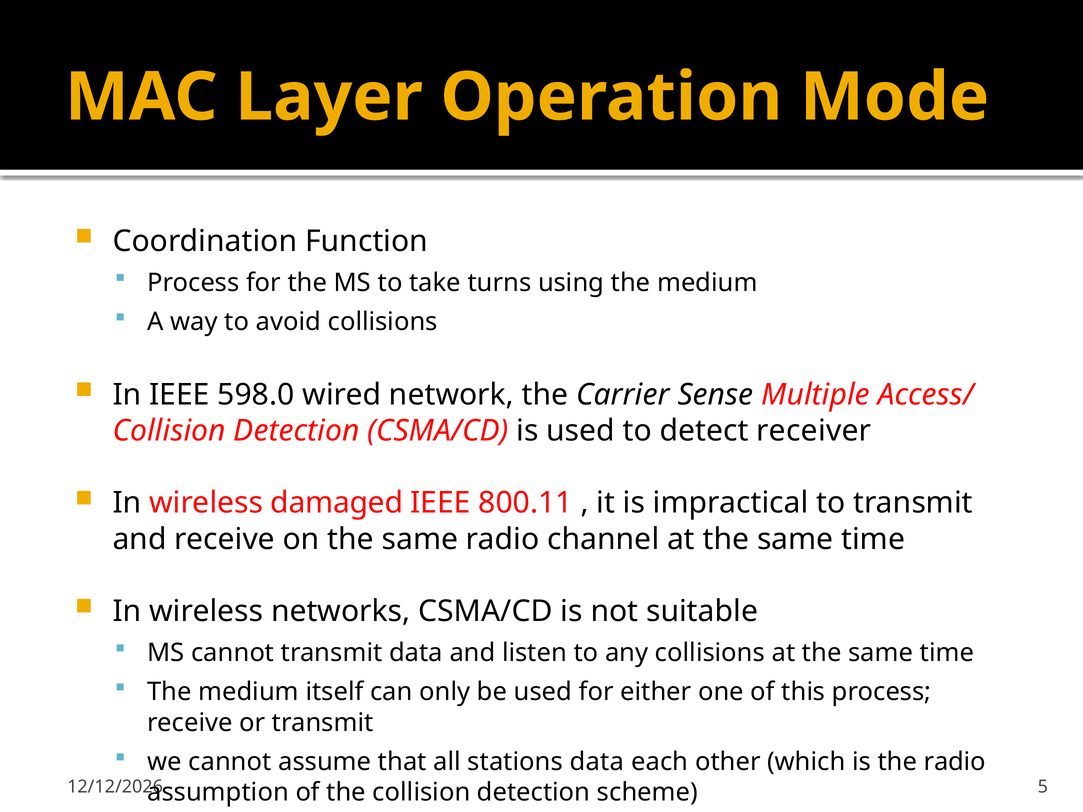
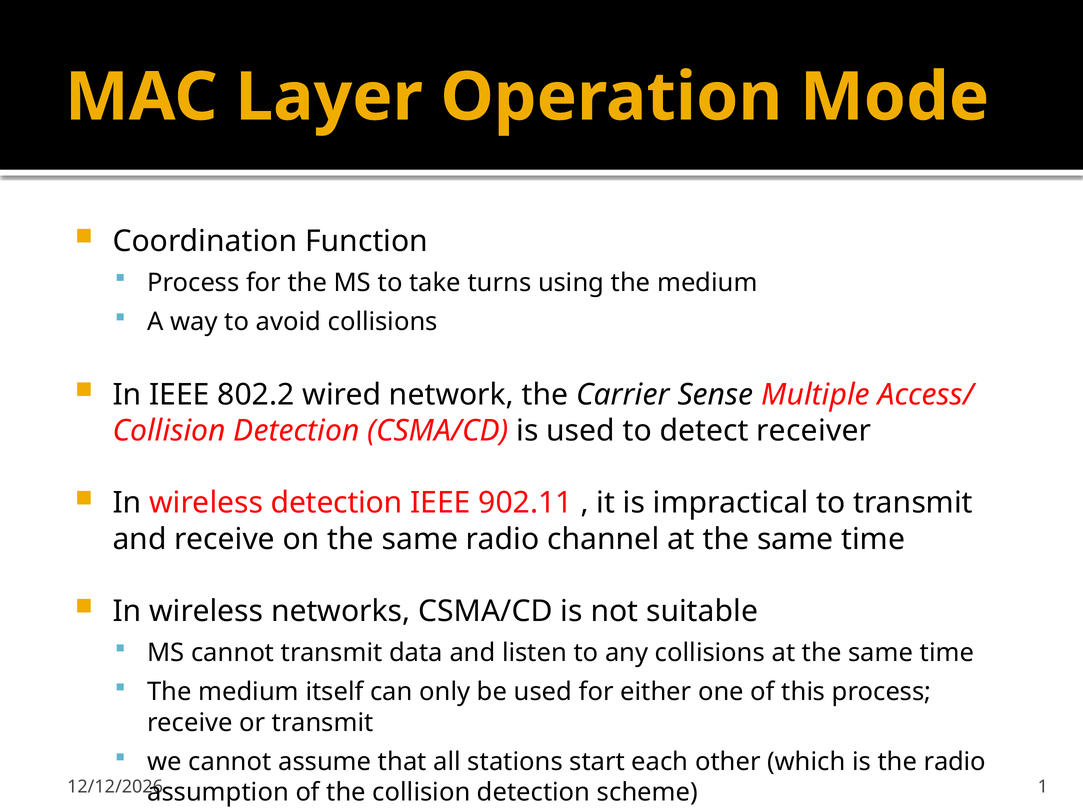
598.0: 598.0 -> 802.2
wireless damaged: damaged -> detection
800.11: 800.11 -> 902.11
stations data: data -> start
5: 5 -> 1
